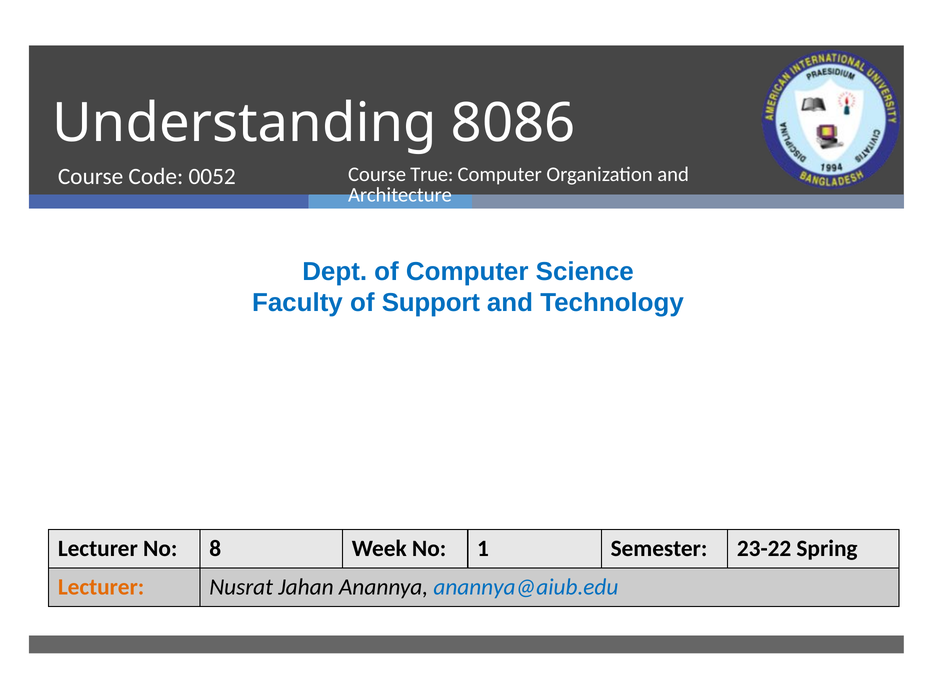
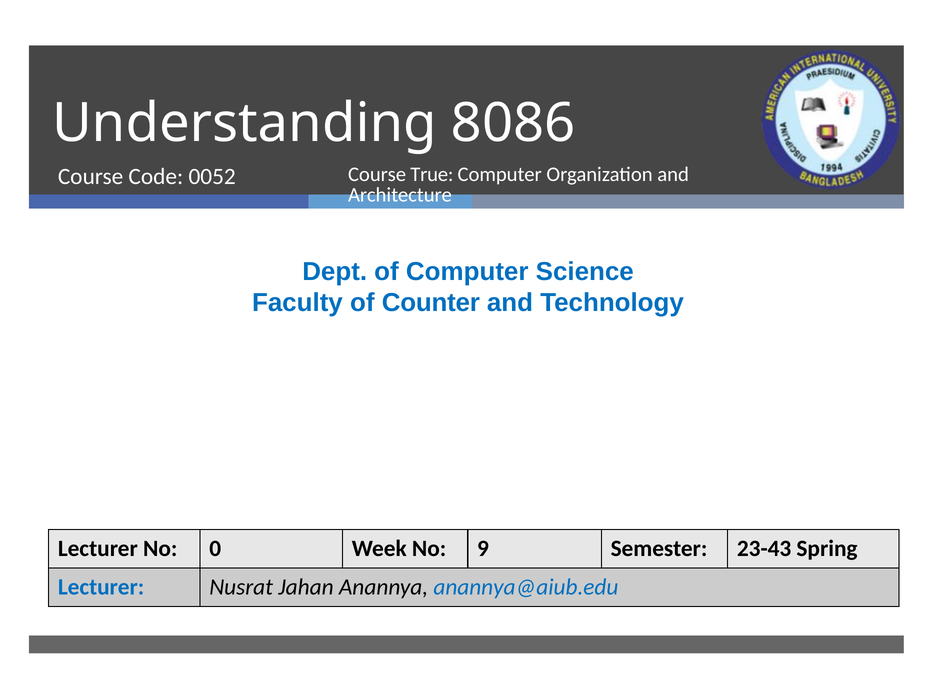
Support: Support -> Counter
8: 8 -> 0
1: 1 -> 9
23-22: 23-22 -> 23-43
Lecturer at (101, 587) colour: orange -> blue
